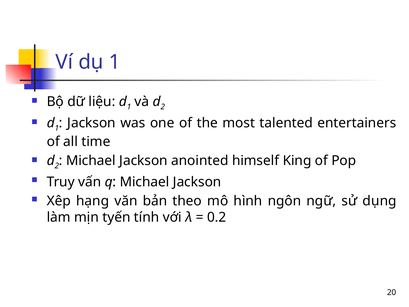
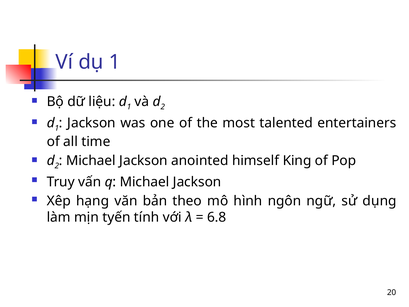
0.2: 0.2 -> 6.8
